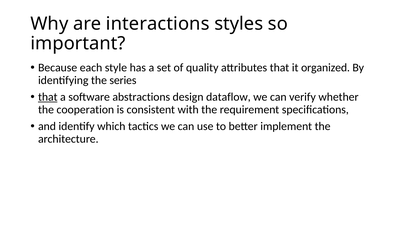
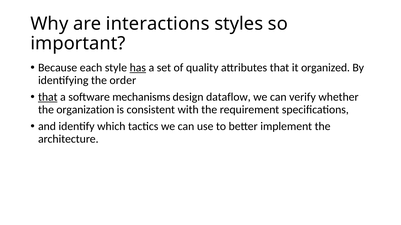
has underline: none -> present
series: series -> order
abstractions: abstractions -> mechanisms
cooperation: cooperation -> organization
